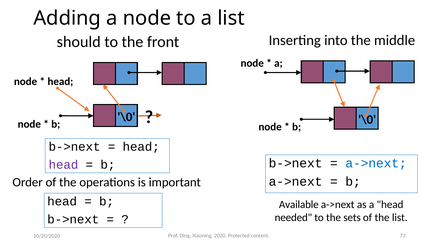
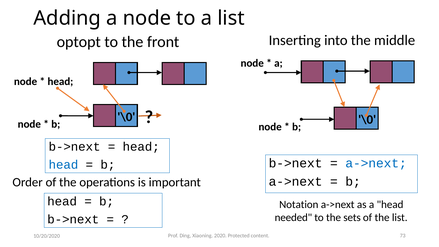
should: should -> optopt
head at (63, 165) colour: purple -> blue
Available: Available -> Notation
